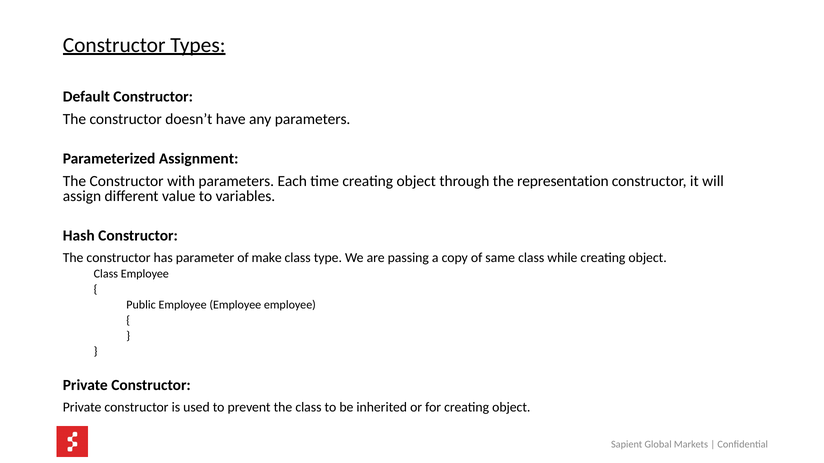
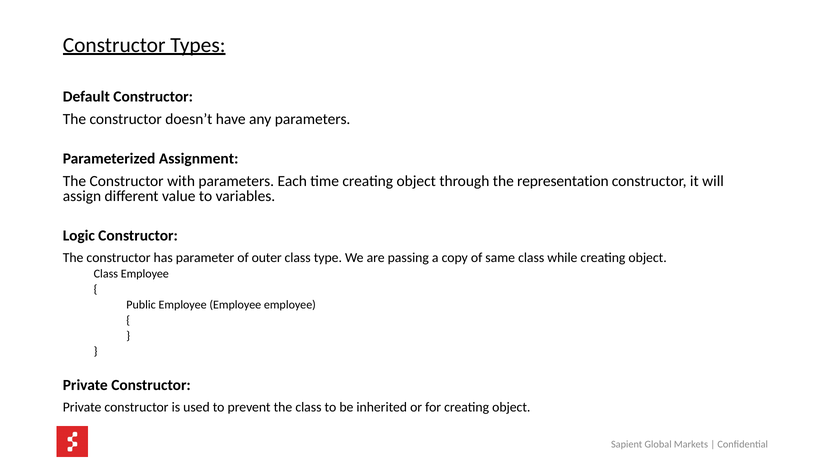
Hash: Hash -> Logic
make: make -> outer
